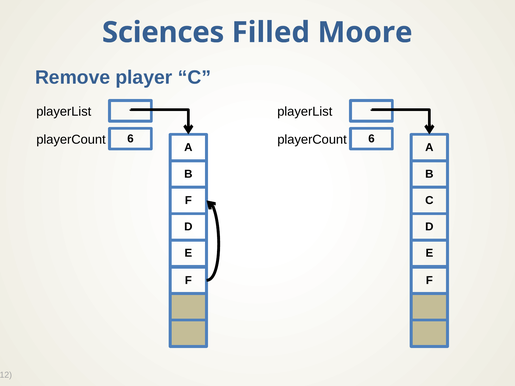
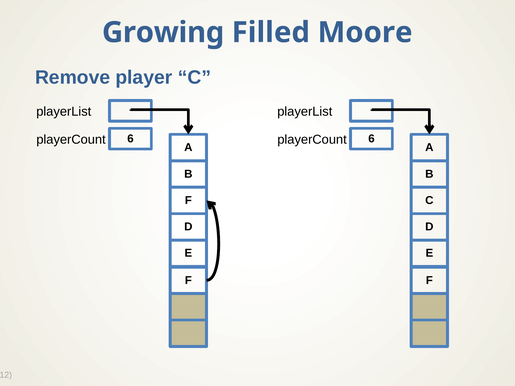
Sciences: Sciences -> Growing
